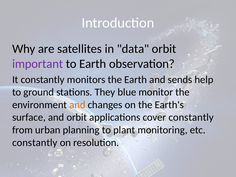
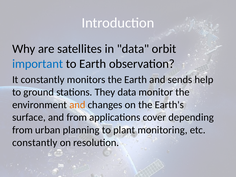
important colour: purple -> blue
They blue: blue -> data
and orbit: orbit -> from
cover constantly: constantly -> depending
